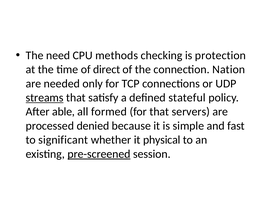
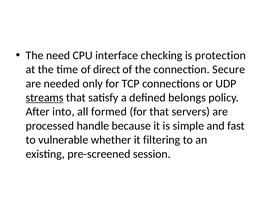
methods: methods -> interface
Nation: Nation -> Secure
stateful: stateful -> belongs
able: able -> into
denied: denied -> handle
significant: significant -> vulnerable
physical: physical -> filtering
pre-screened underline: present -> none
